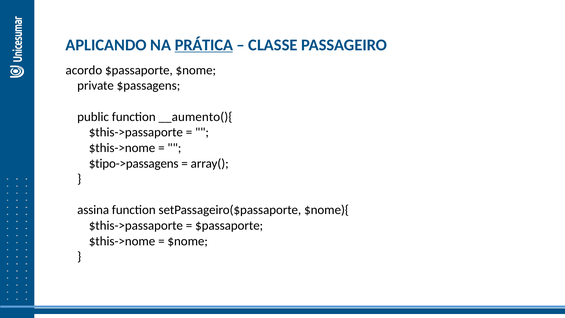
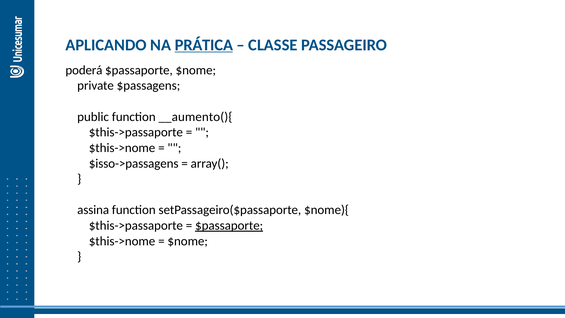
acordo: acordo -> poderá
$tipo->passagens: $tipo->passagens -> $isso->passagens
$passaporte at (229, 225) underline: none -> present
